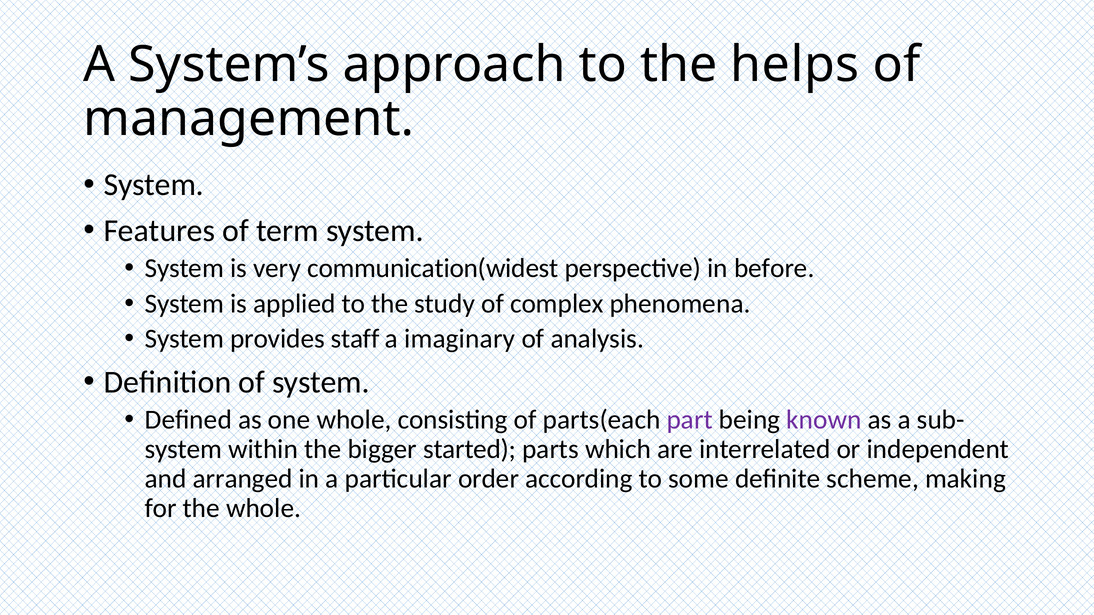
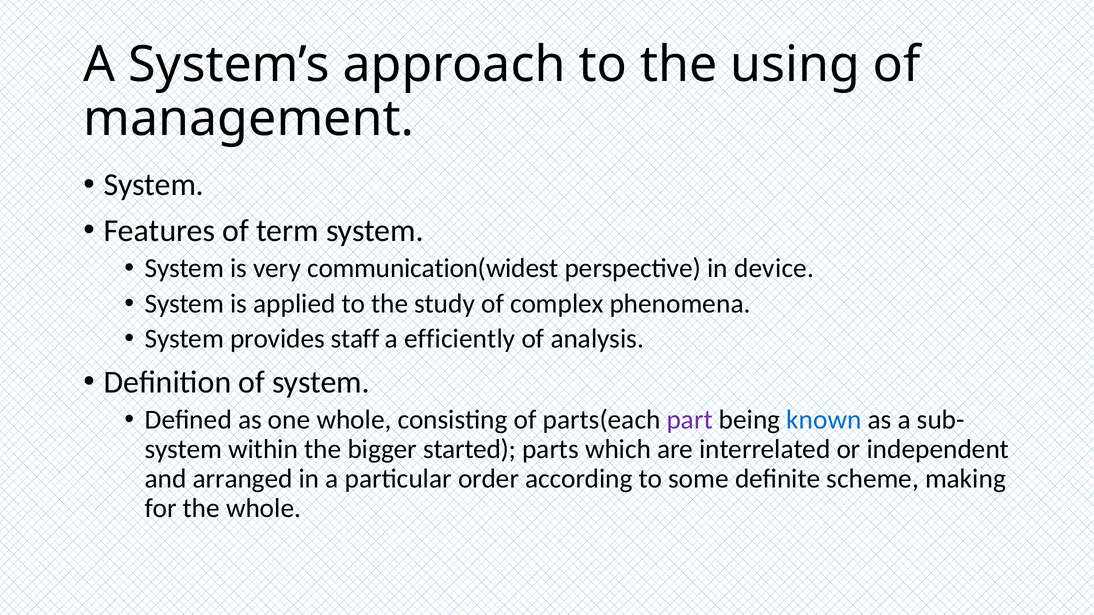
helps: helps -> using
before: before -> device
imaginary: imaginary -> efficiently
known colour: purple -> blue
